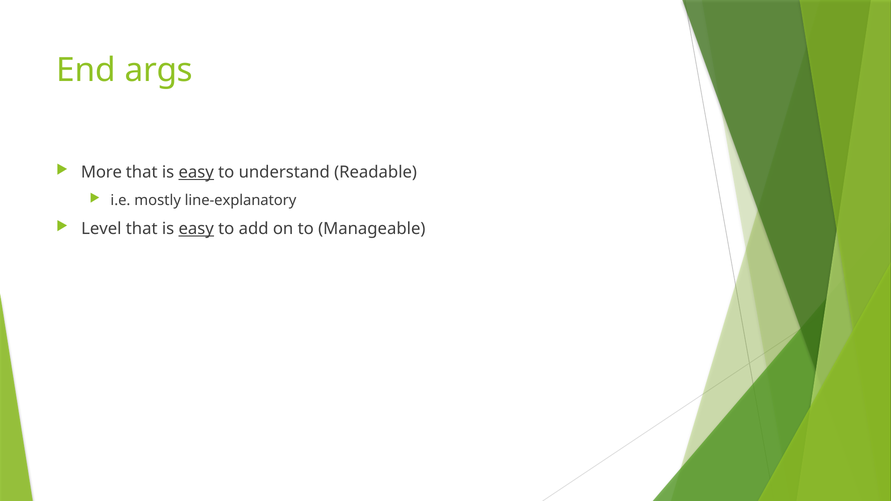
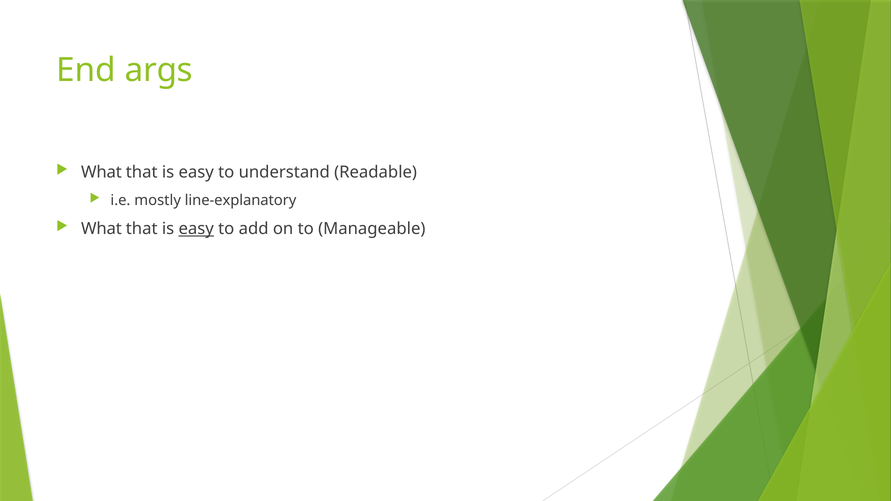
More at (101, 172): More -> What
easy at (196, 172) underline: present -> none
Level at (101, 229): Level -> What
